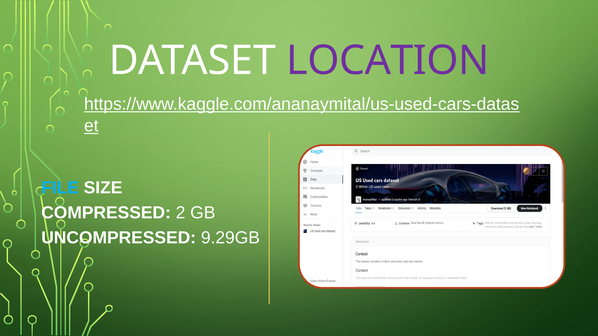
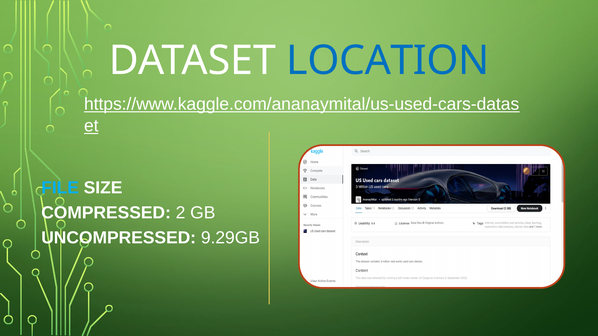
LOCATION colour: purple -> blue
